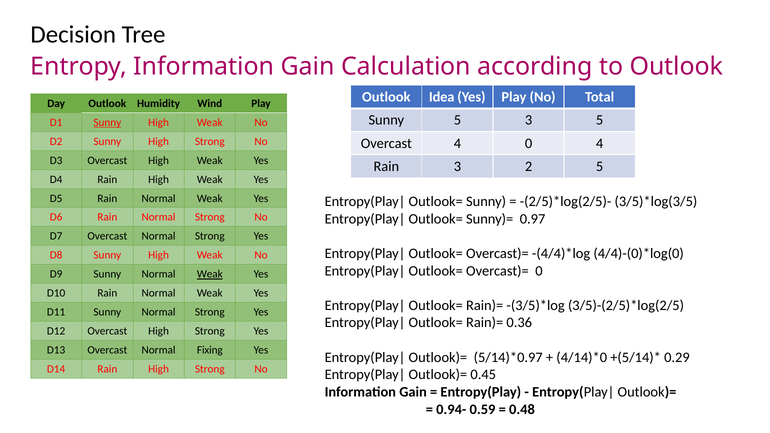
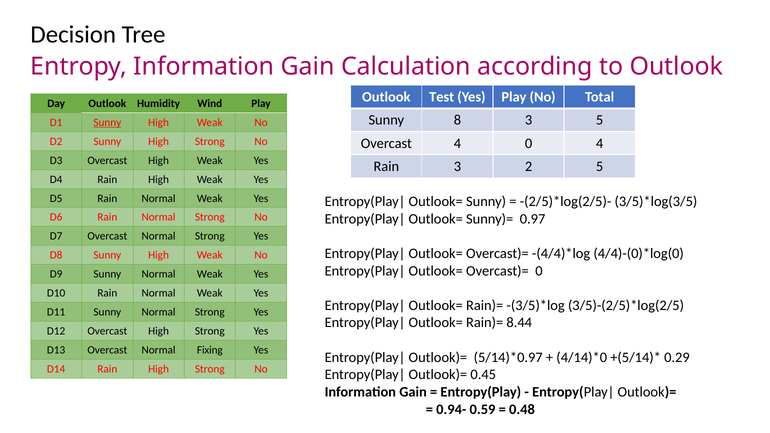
Idea: Idea -> Test
Sunny 5: 5 -> 8
Weak at (210, 274) underline: present -> none
0.36: 0.36 -> 8.44
